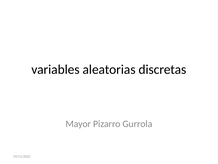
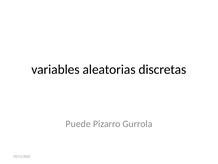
Mayor: Mayor -> Puede
